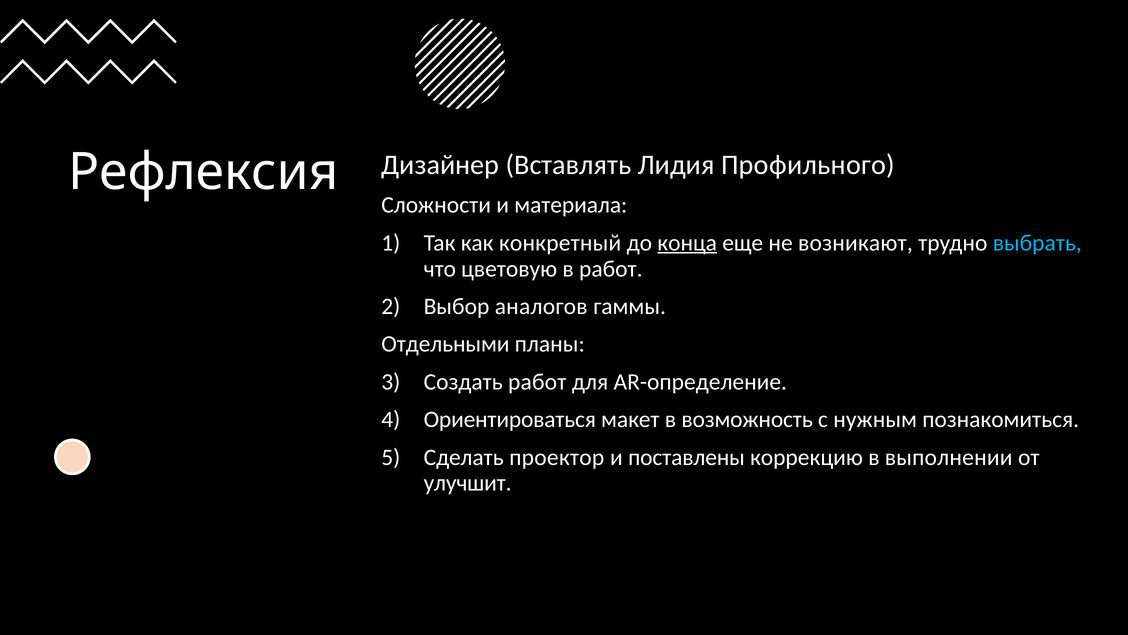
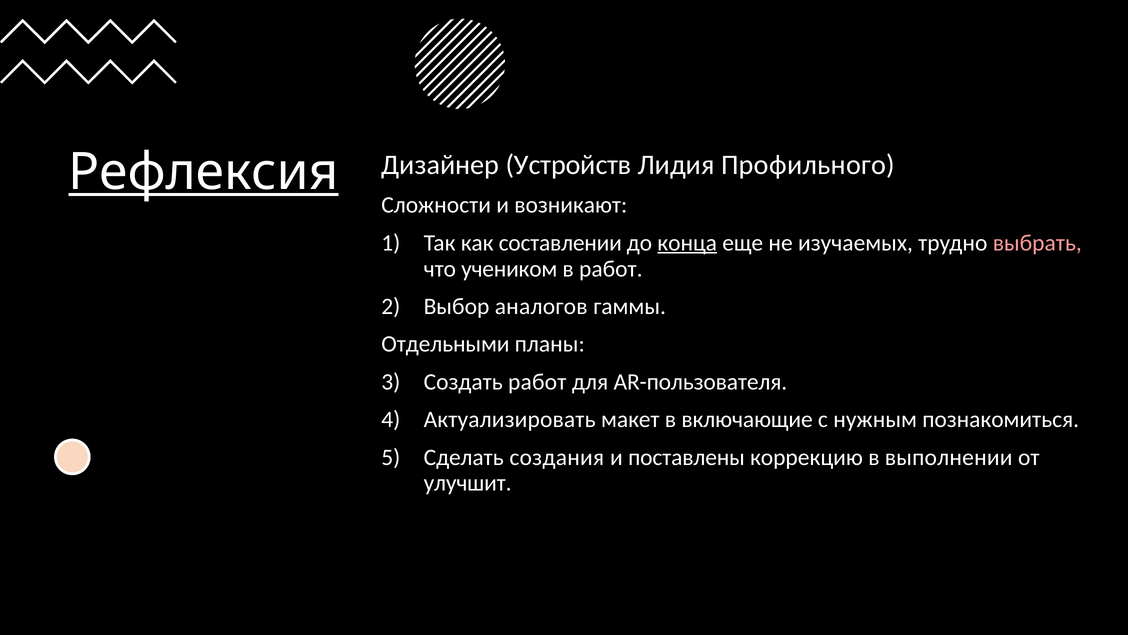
Рефлексия underline: none -> present
Вставлять: Вставлять -> Устройств
материала: материала -> возникают
конкретный: конкретный -> составлении
возникают: возникают -> изучаемых
выбрать colour: light blue -> pink
цветовую: цветовую -> учеником
AR-определение: AR-определение -> AR-пользователя
Ориентироваться: Ориентироваться -> Актуализировать
возможность: возможность -> включающие
проектор: проектор -> создания
